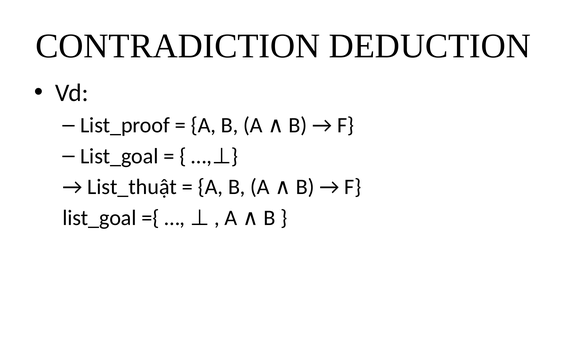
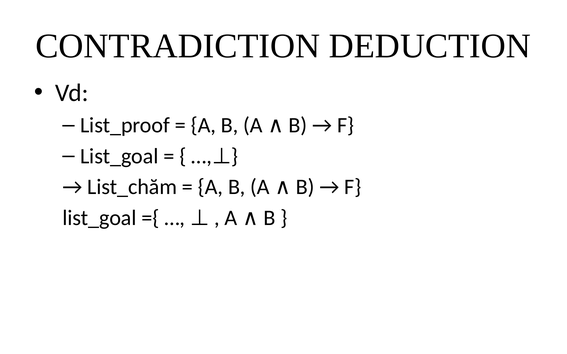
List_thuật: List_thuật -> List_chăm
